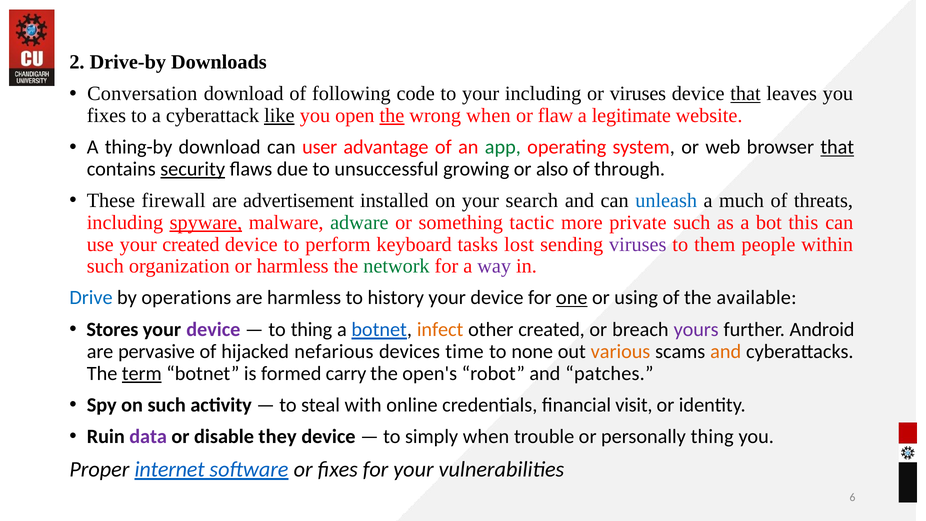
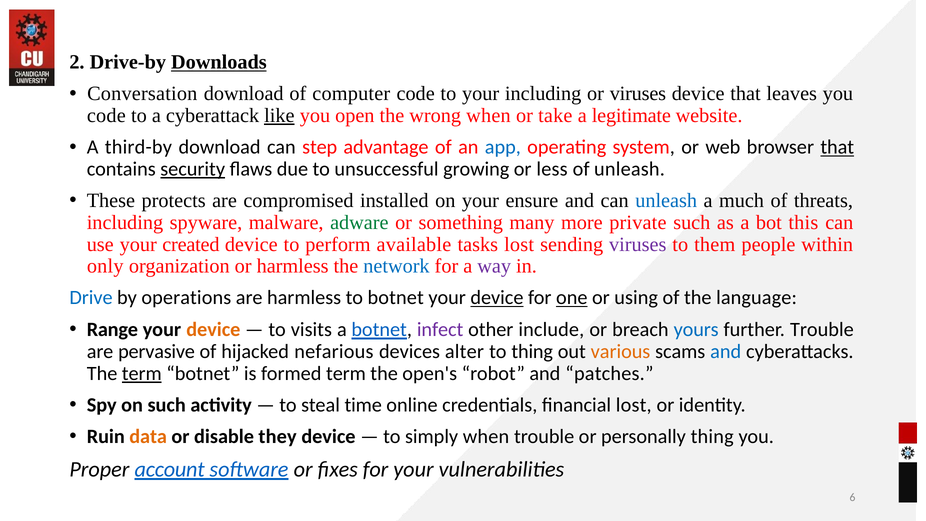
Downloads underline: none -> present
following: following -> computer
that at (745, 94) underline: present -> none
fixes at (106, 116): fixes -> code
the at (392, 116) underline: present -> none
flaw: flaw -> take
thing-by: thing-by -> third-by
user: user -> step
app colour: green -> blue
also: also -> less
of through: through -> unleash
firewall: firewall -> protects
advertisement: advertisement -> compromised
search: search -> ensure
spyware underline: present -> none
tactic: tactic -> many
keyboard: keyboard -> available
such at (105, 266): such -> only
network colour: green -> blue
to history: history -> botnet
device at (497, 298) underline: none -> present
available: available -> language
Stores: Stores -> Range
device at (213, 330) colour: purple -> orange
to thing: thing -> visits
infect colour: orange -> purple
other created: created -> include
yours colour: purple -> blue
further Android: Android -> Trouble
time: time -> alter
to none: none -> thing
and at (726, 351) colour: orange -> blue
formed carry: carry -> term
with: with -> time
financial visit: visit -> lost
data colour: purple -> orange
internet: internet -> account
